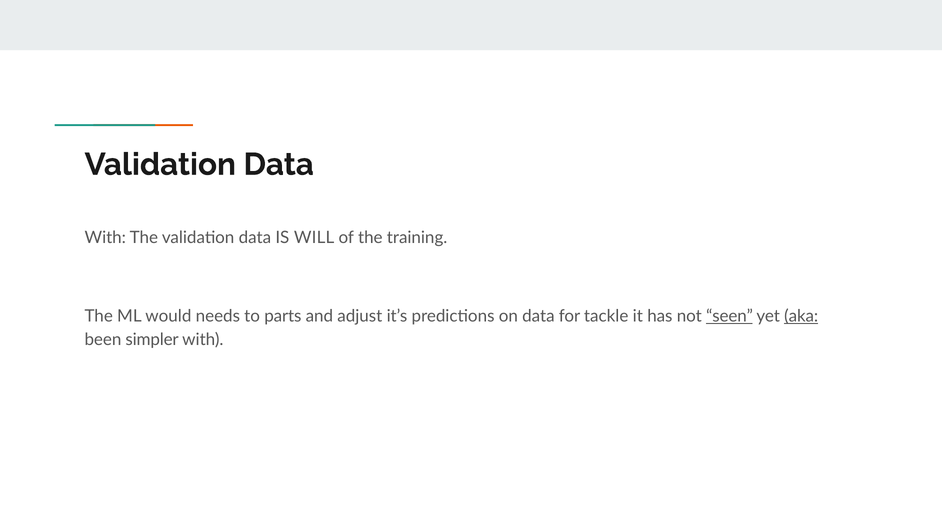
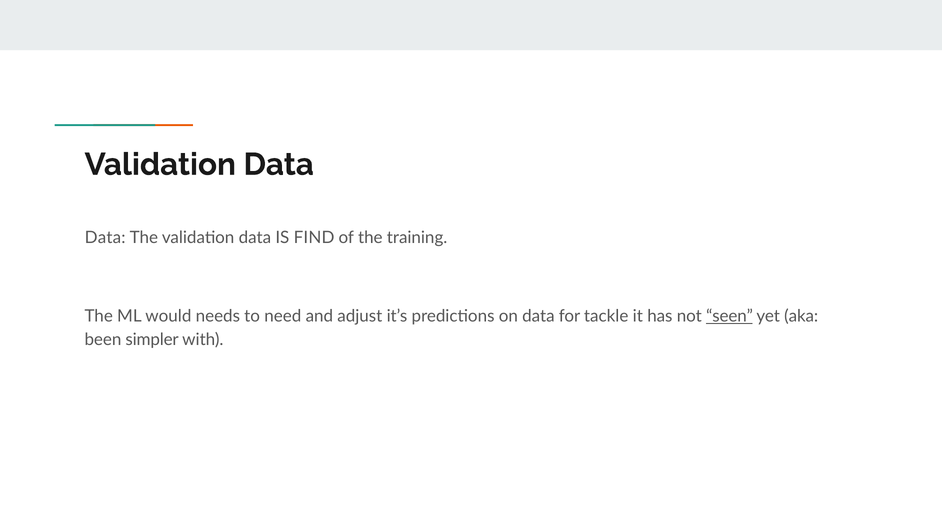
With at (105, 238): With -> Data
WILL: WILL -> FIND
parts: parts -> need
aka underline: present -> none
